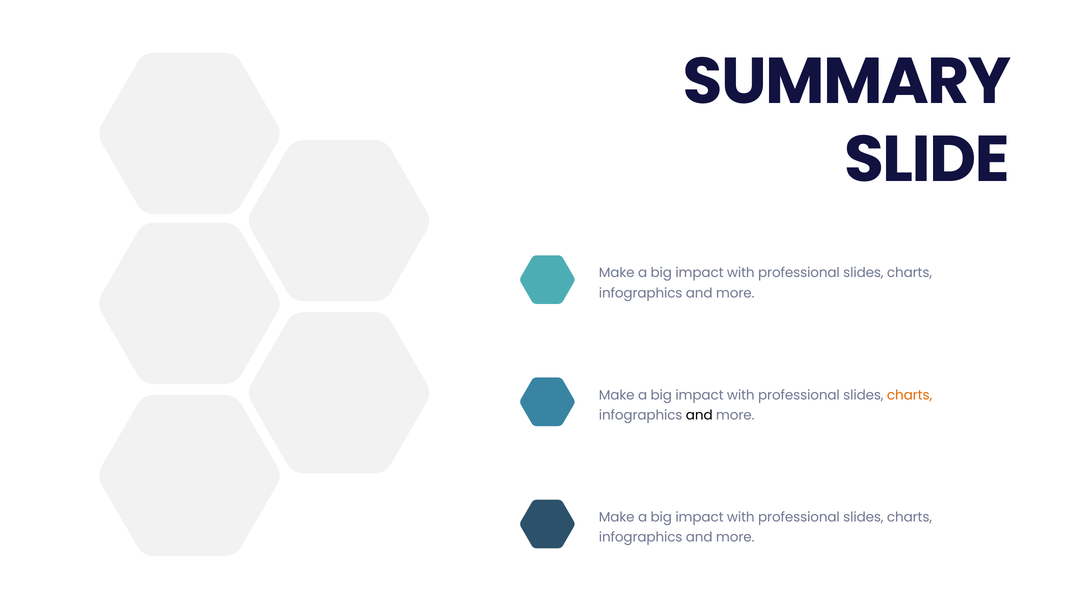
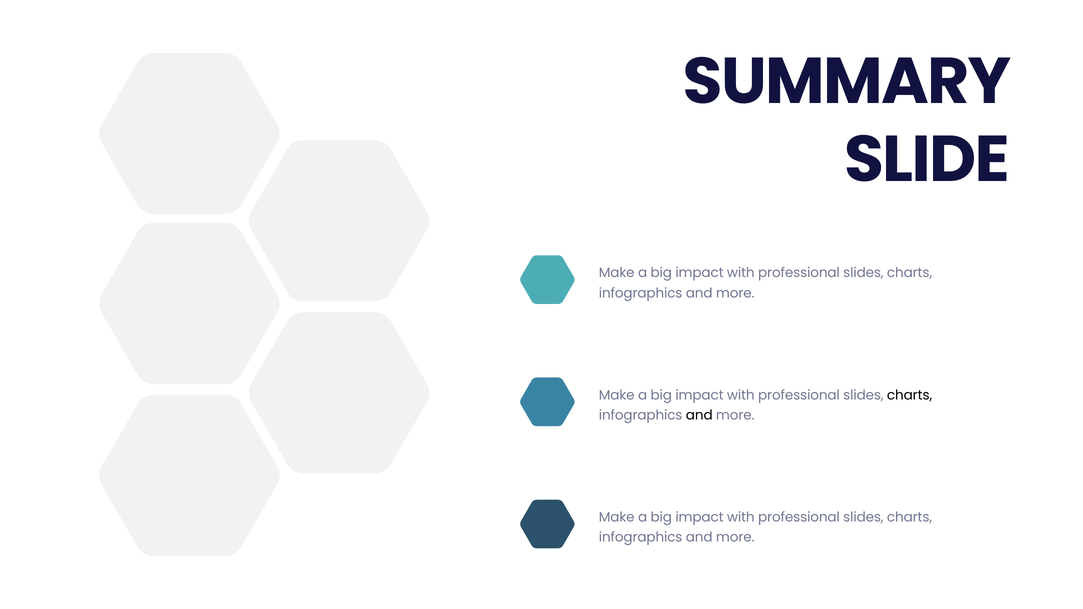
charts at (910, 395) colour: orange -> black
